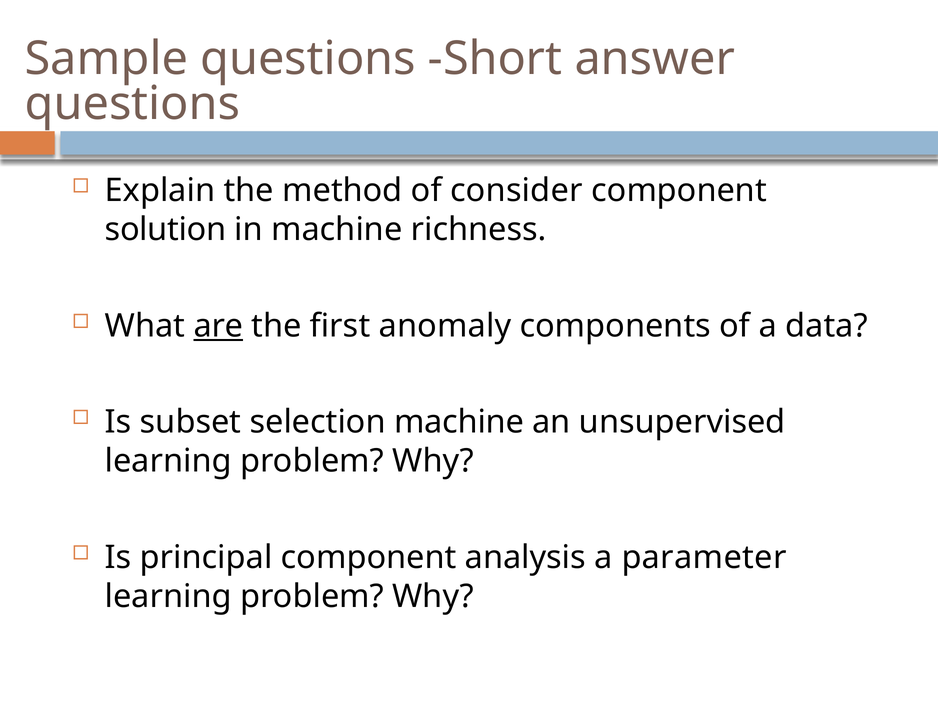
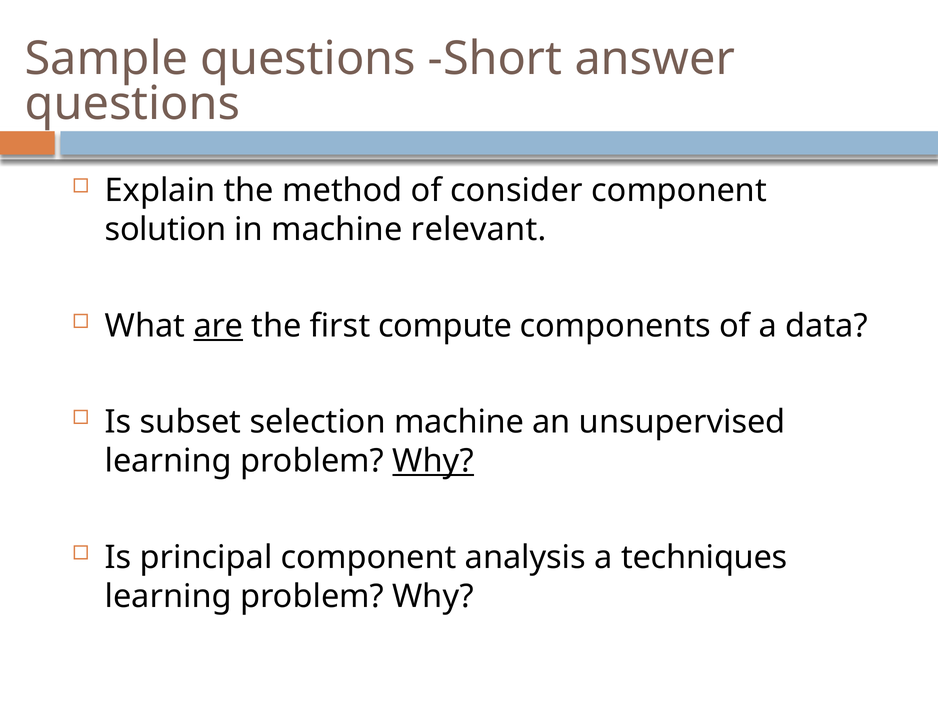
richness: richness -> relevant
anomaly: anomaly -> compute
Why at (433, 462) underline: none -> present
parameter: parameter -> techniques
